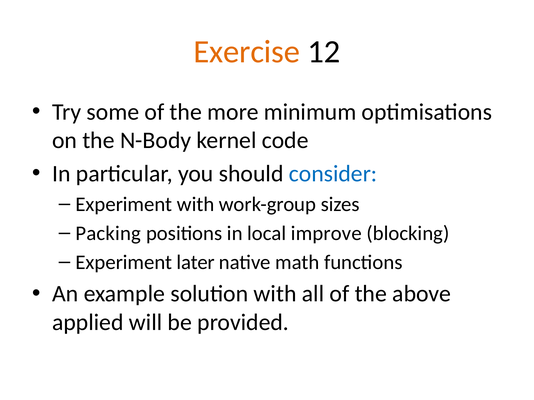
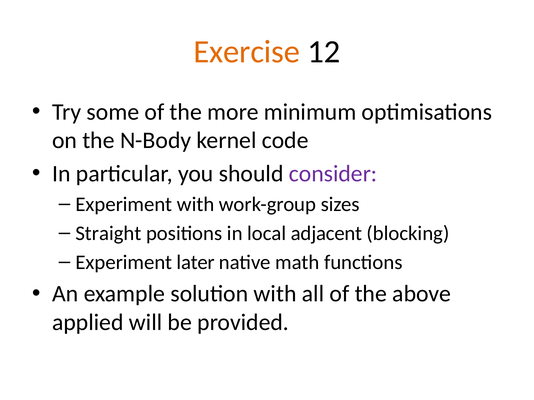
consider colour: blue -> purple
Packing: Packing -> Straight
improve: improve -> adjacent
